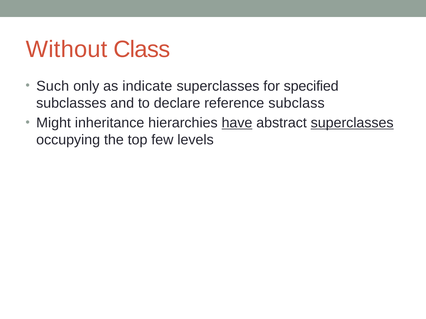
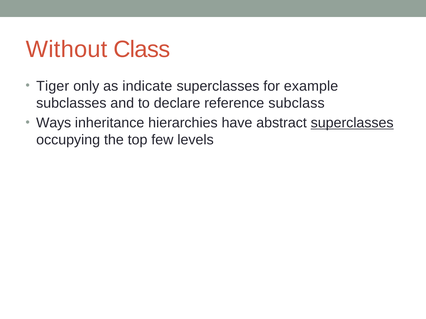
Such: Such -> Tiger
specified: specified -> example
Might: Might -> Ways
have underline: present -> none
